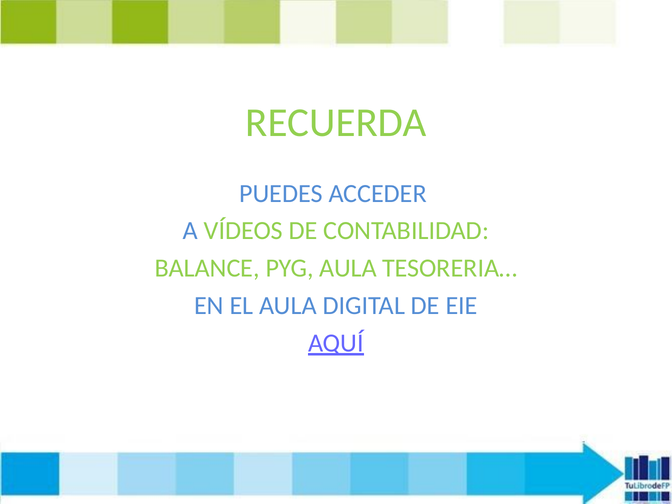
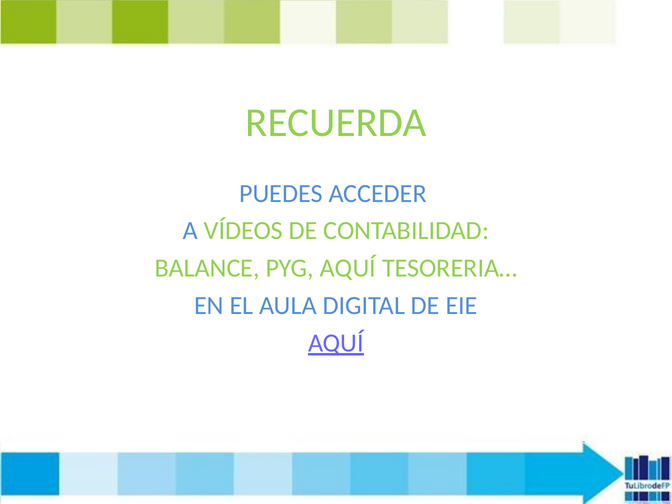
PYG AULA: AULA -> AQUÍ
